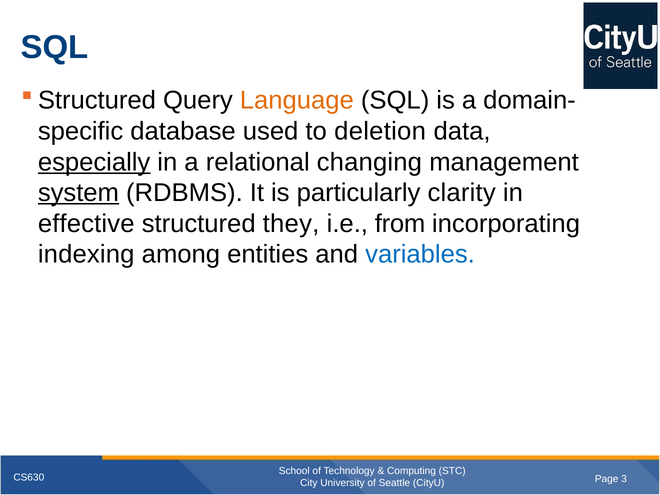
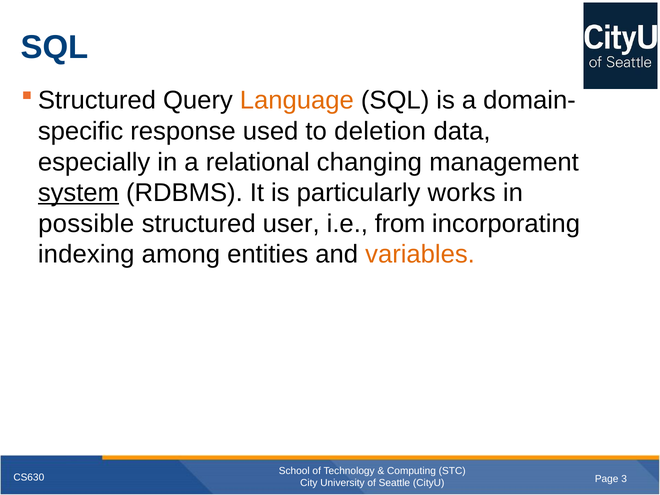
database: database -> response
especially underline: present -> none
clarity: clarity -> works
effective: effective -> possible
they: they -> user
variables colour: blue -> orange
